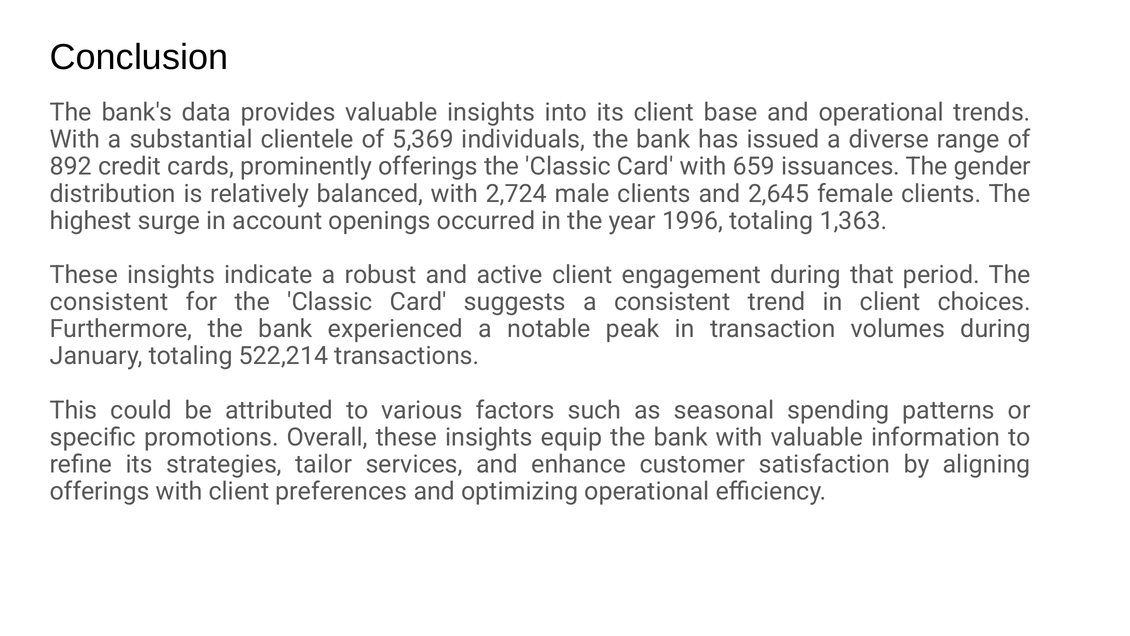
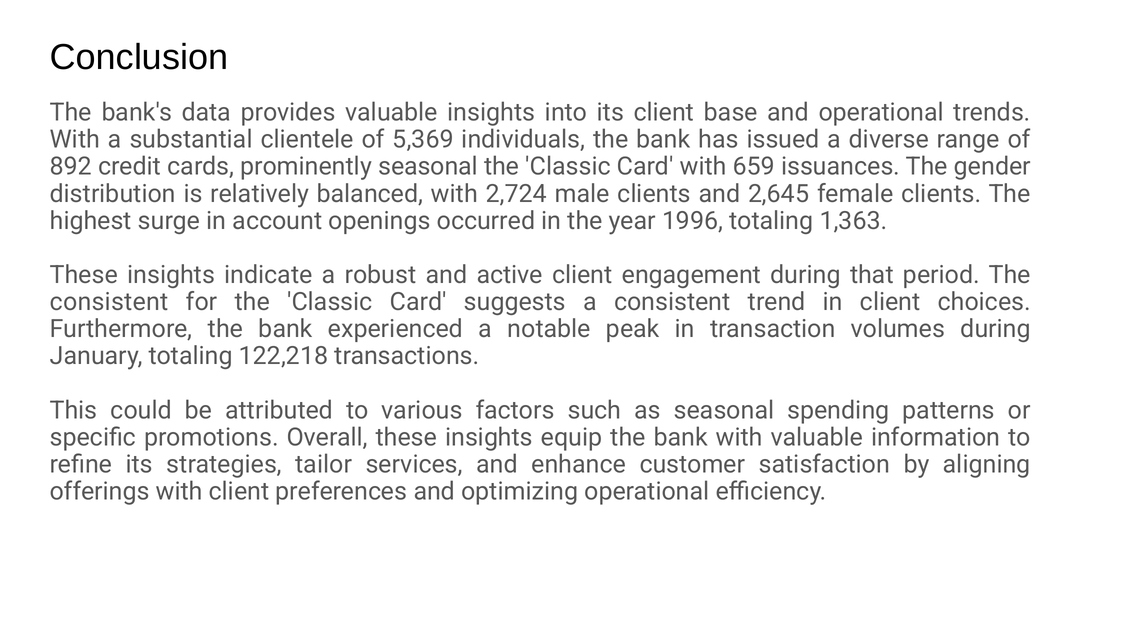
prominently offerings: offerings -> seasonal
522,214: 522,214 -> 122,218
